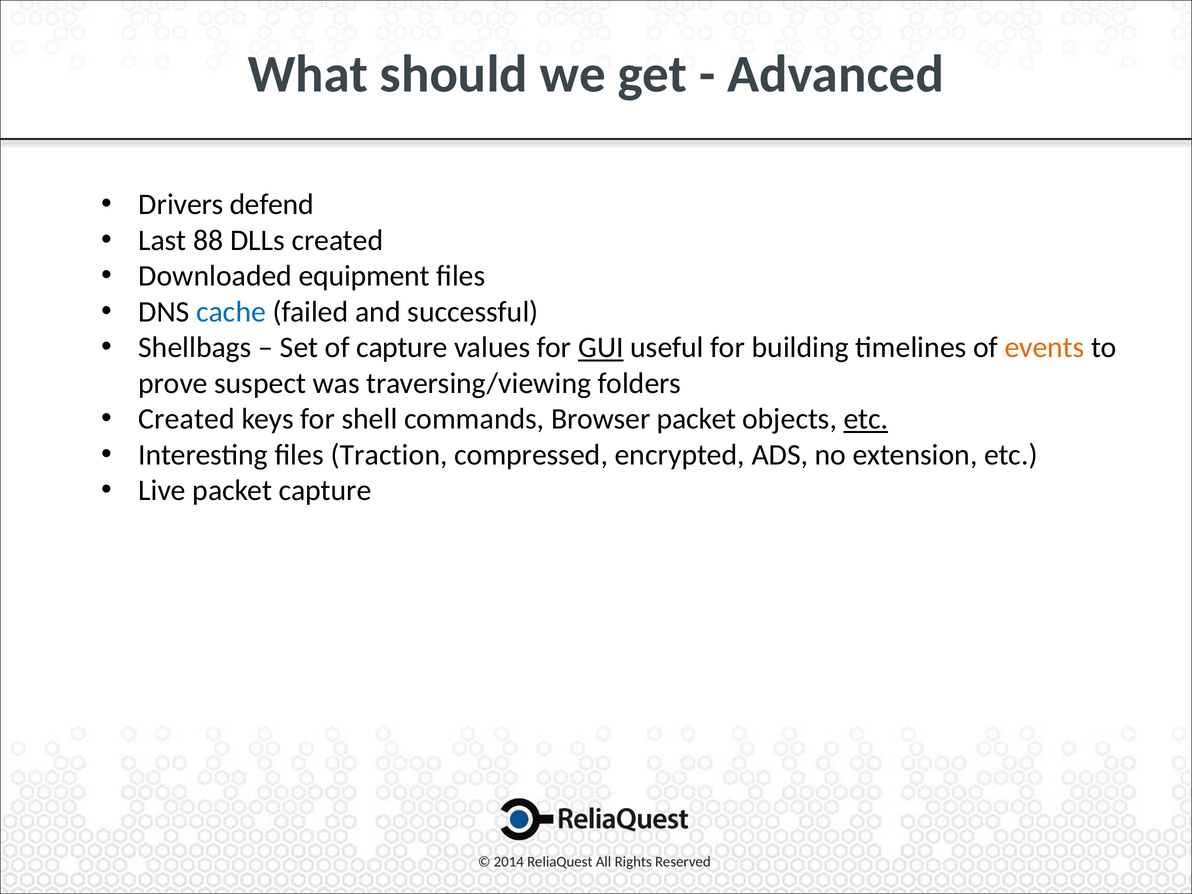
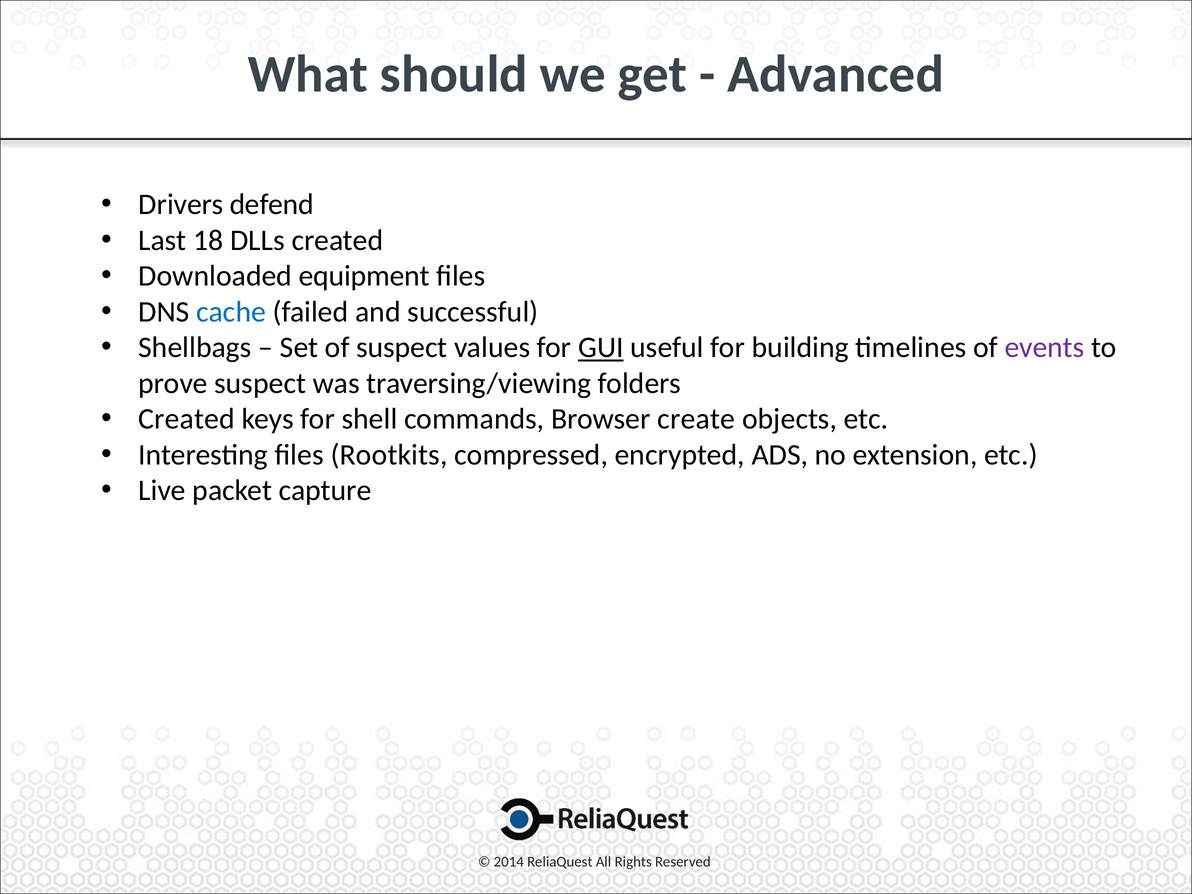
88: 88 -> 18
of capture: capture -> suspect
events colour: orange -> purple
Browser packet: packet -> create
etc at (866, 419) underline: present -> none
Traction: Traction -> Rootkits
